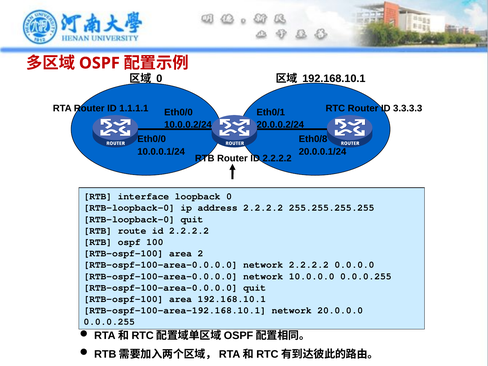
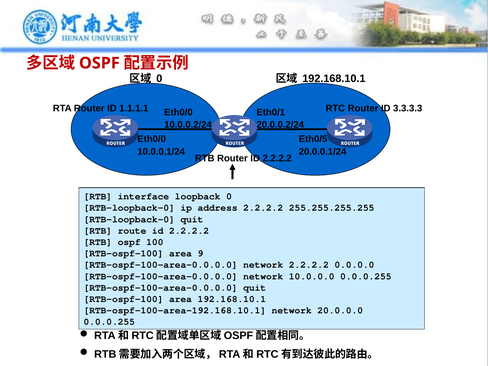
Eth0/8: Eth0/8 -> Eth0/5
2: 2 -> 9
